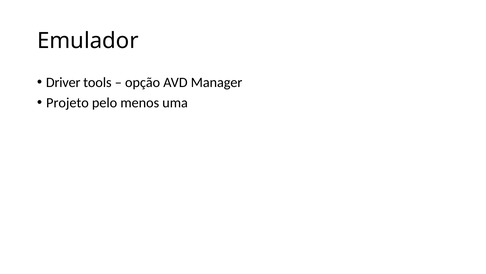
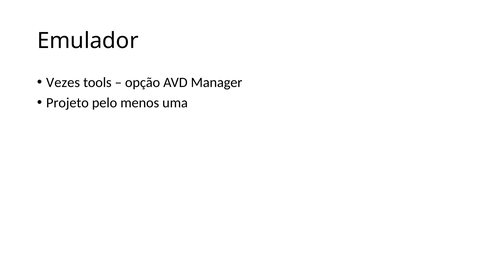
Driver: Driver -> Vezes
